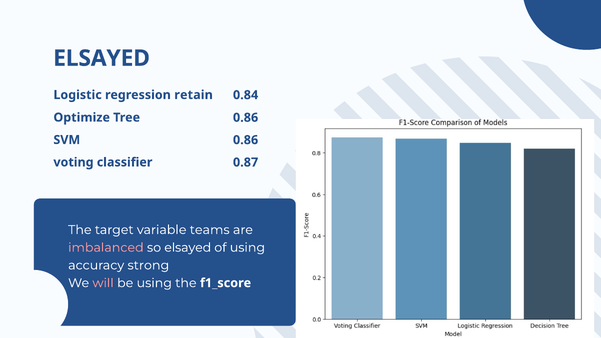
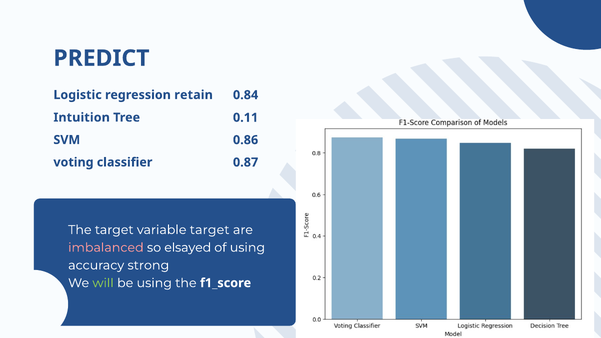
ELSAYED at (102, 58): ELSAYED -> PREDICT
Optimize: Optimize -> Intuition
Tree 0.86: 0.86 -> 0.11
variable teams: teams -> target
will colour: pink -> light green
